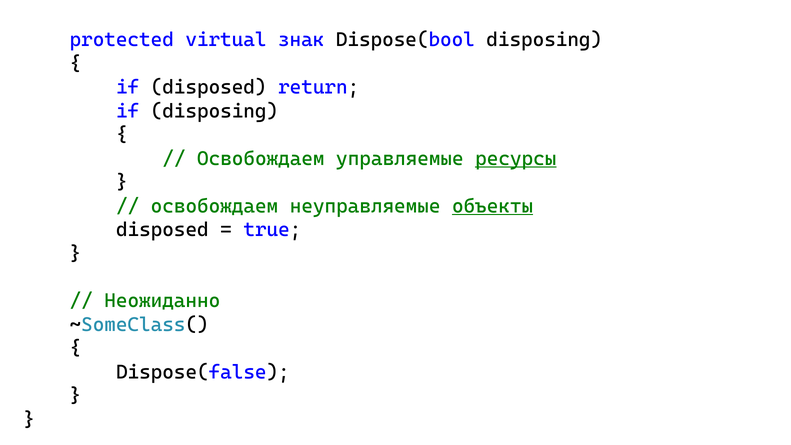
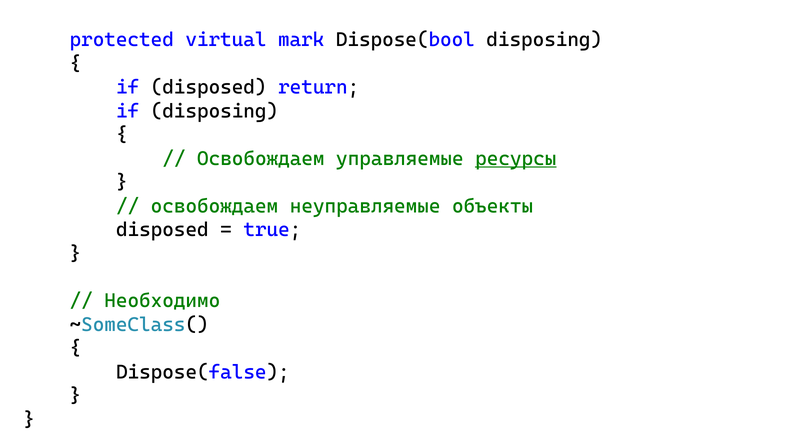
знак: знак -> mark
объекты underline: present -> none
Неожиданно: Неожиданно -> Необходимо
